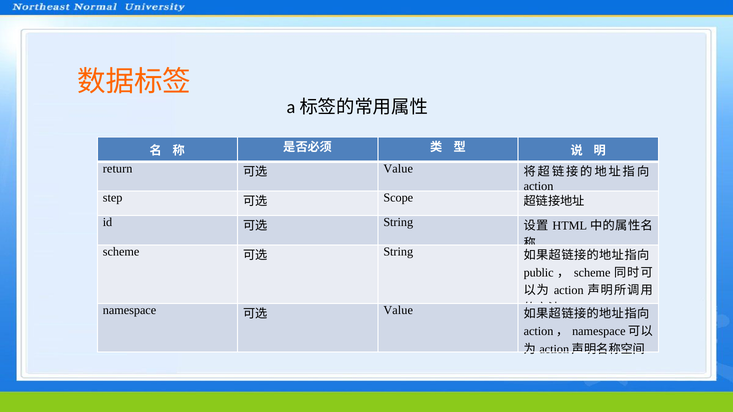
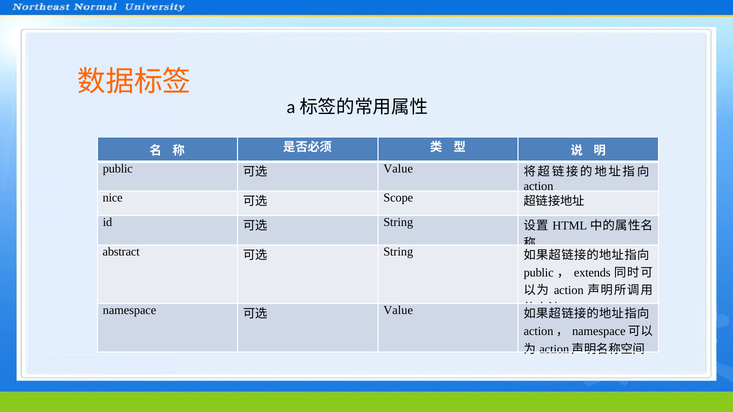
return at (118, 169): return -> public
step: step -> nice
scheme at (121, 252): scheme -> abstract
scheme at (592, 273): scheme -> extends
